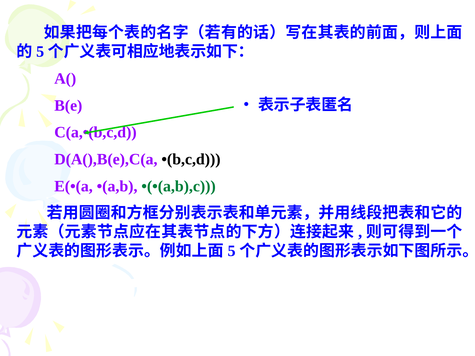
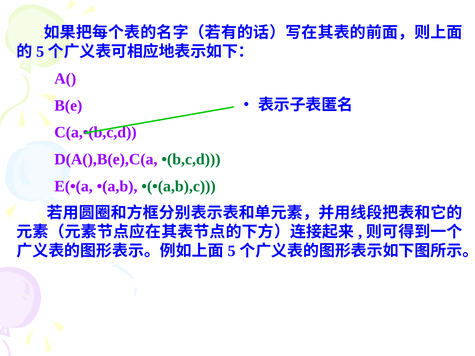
•(b,c,d colour: black -> green
